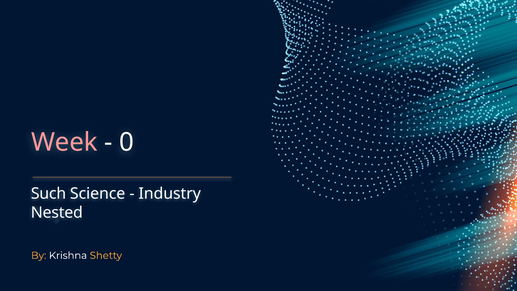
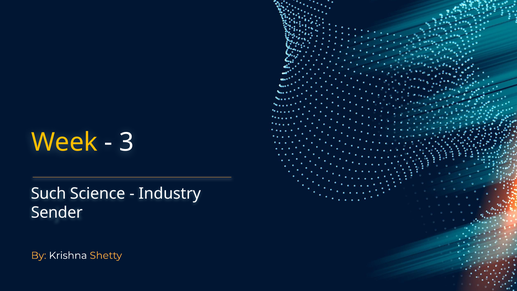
Week colour: pink -> yellow
0: 0 -> 3
Nested: Nested -> Sender
